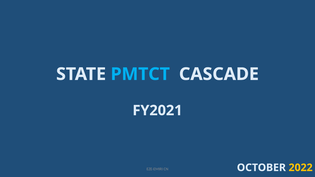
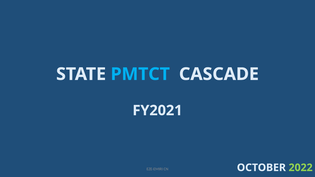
2022 colour: yellow -> light green
